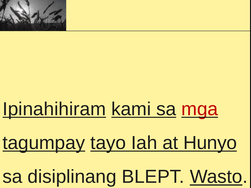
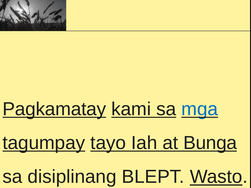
Ipinahihiram: Ipinahihiram -> Pagkamatay
mga colour: red -> blue
Hunyo: Hunyo -> Bunga
